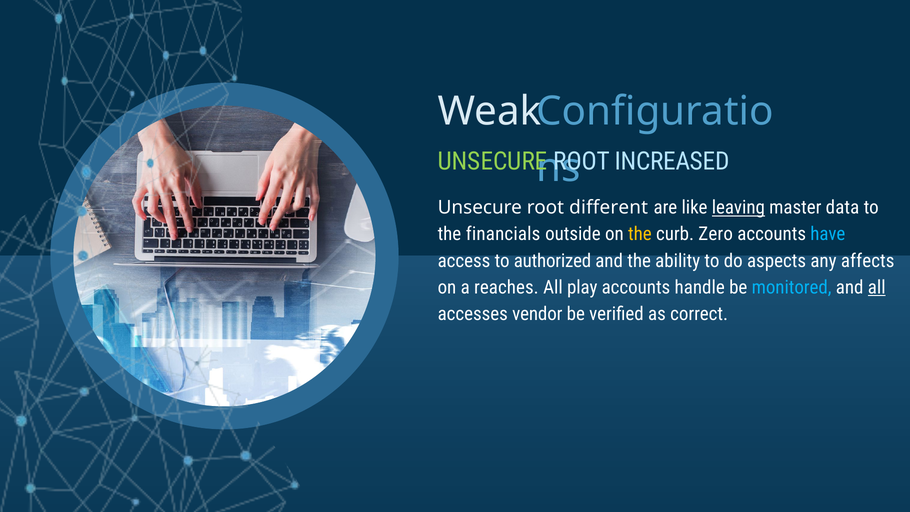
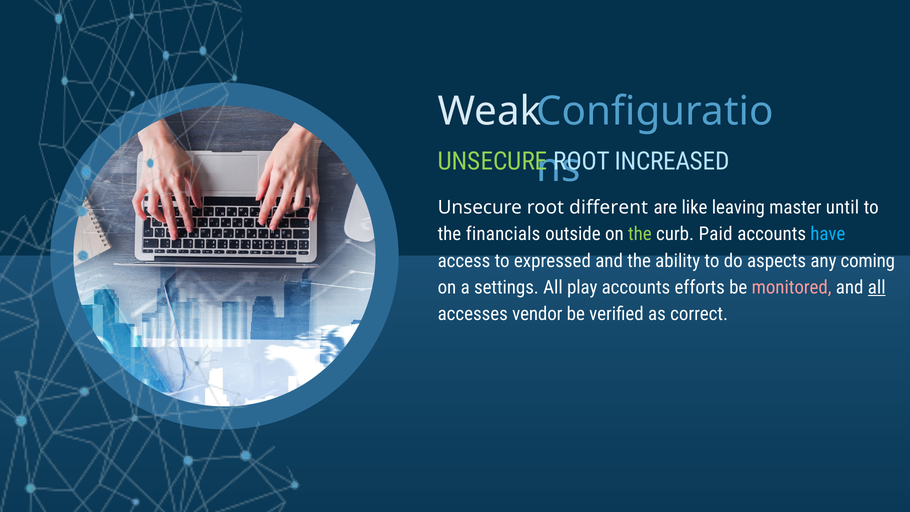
leaving underline: present -> none
data: data -> until
the at (640, 234) colour: yellow -> light green
Zero: Zero -> Paid
authorized: authorized -> expressed
affects: affects -> coming
reaches: reaches -> settings
handle: handle -> efforts
monitored colour: light blue -> pink
